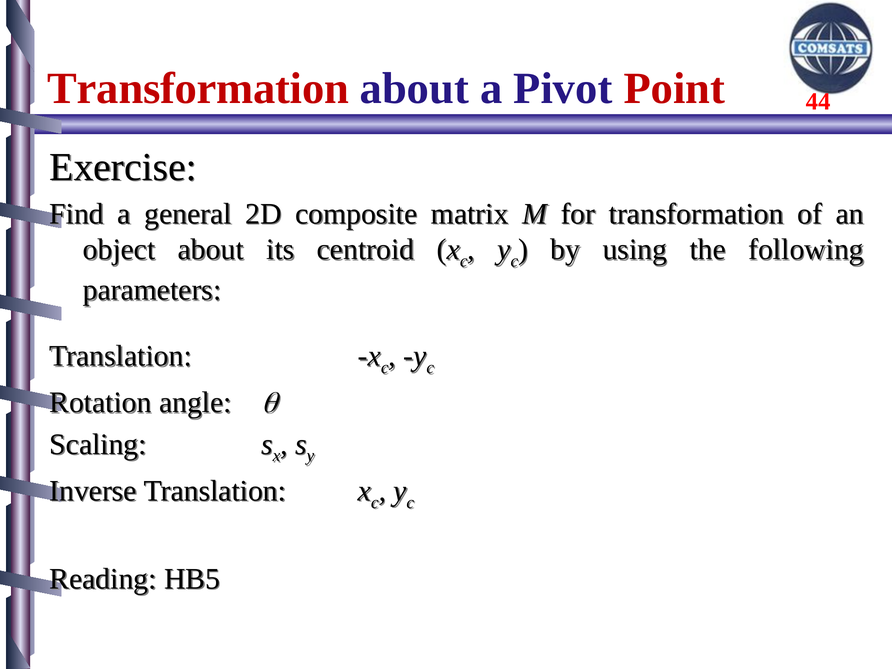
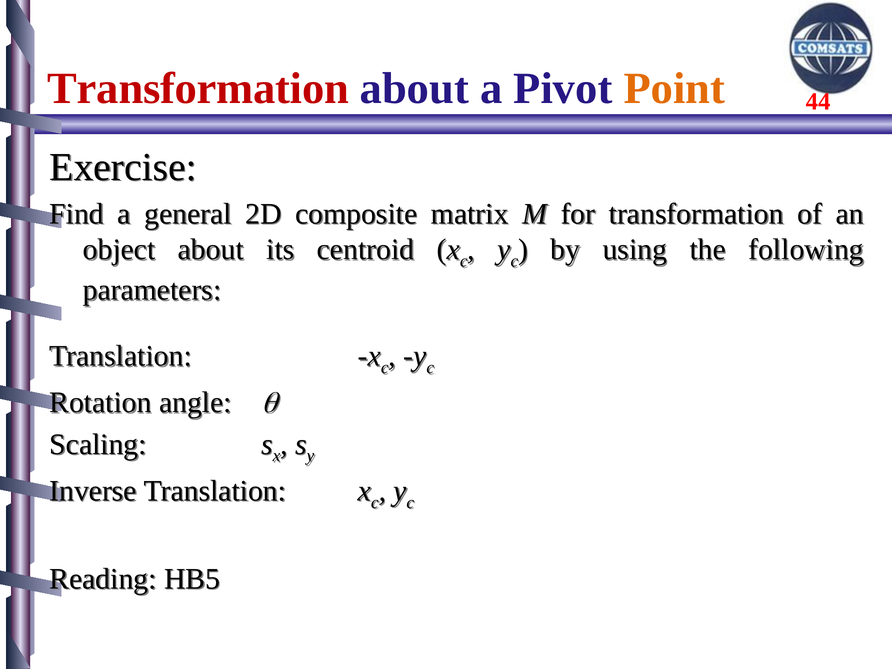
Point colour: red -> orange
